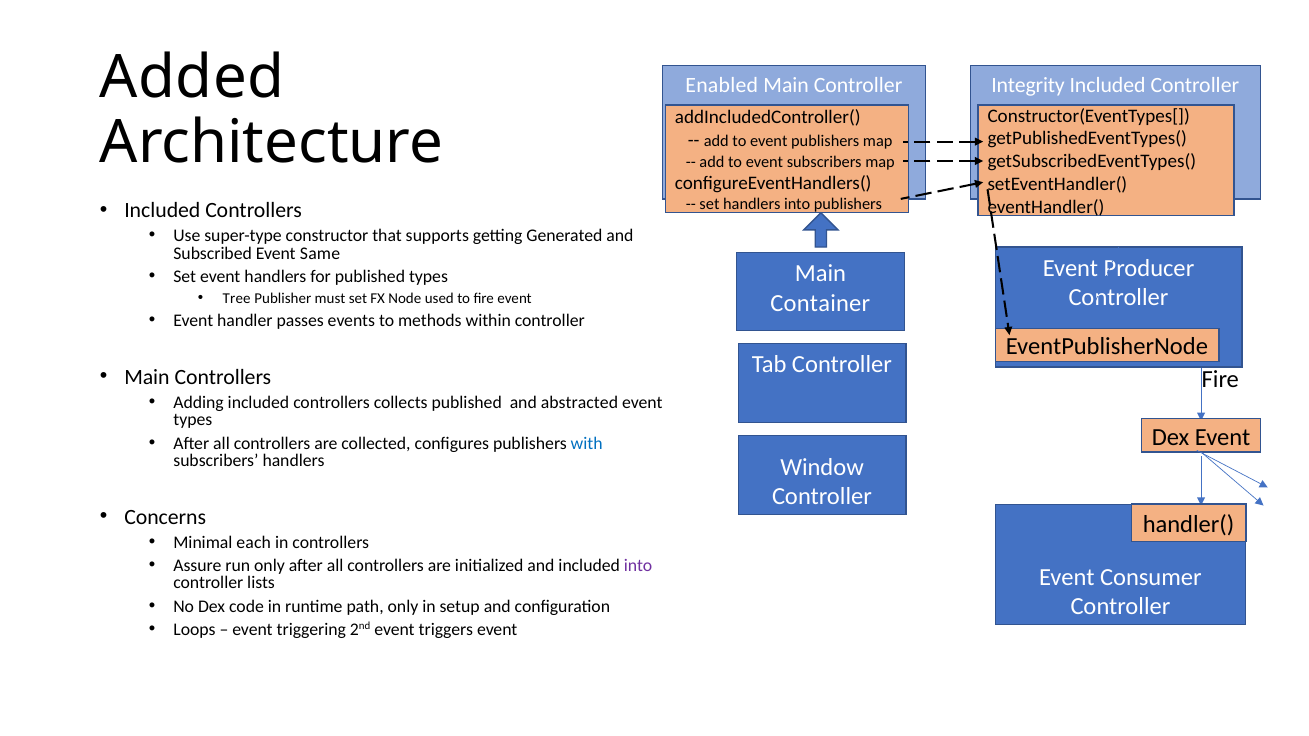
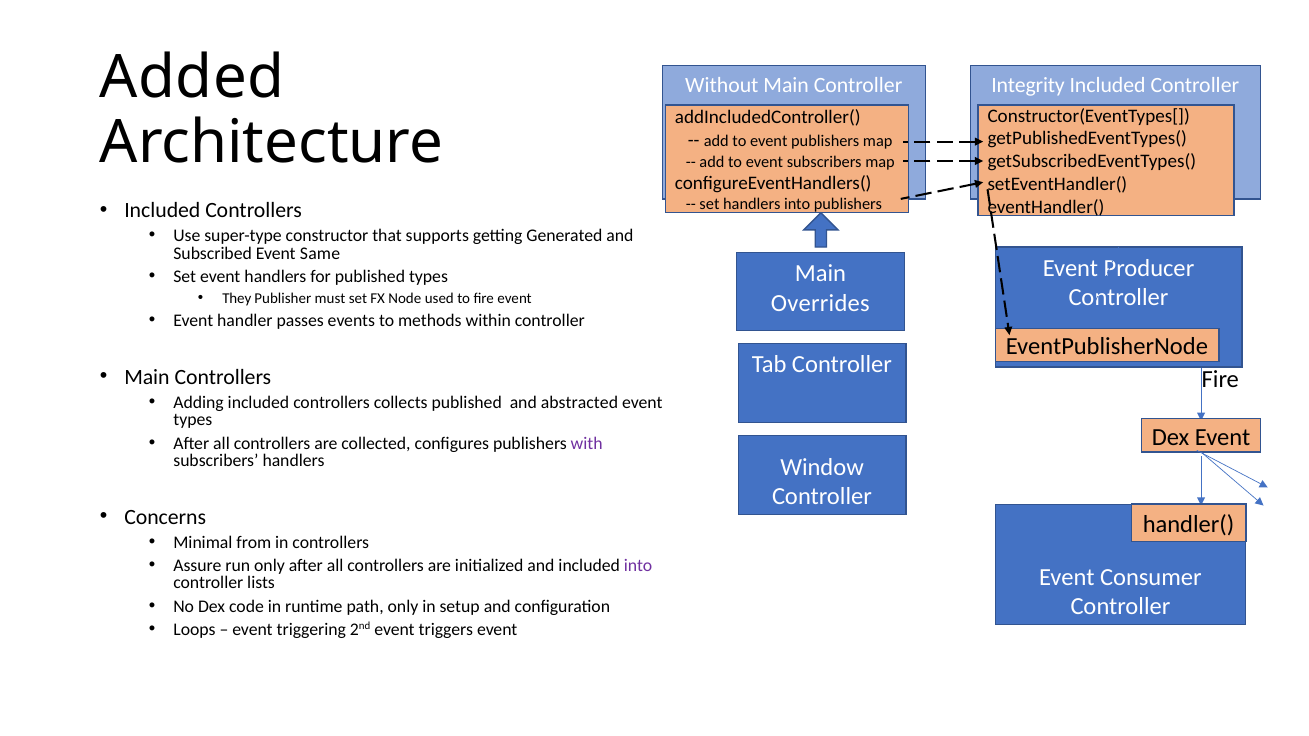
Enabled: Enabled -> Without
Tree: Tree -> They
Container: Container -> Overrides
with colour: blue -> purple
each: each -> from
